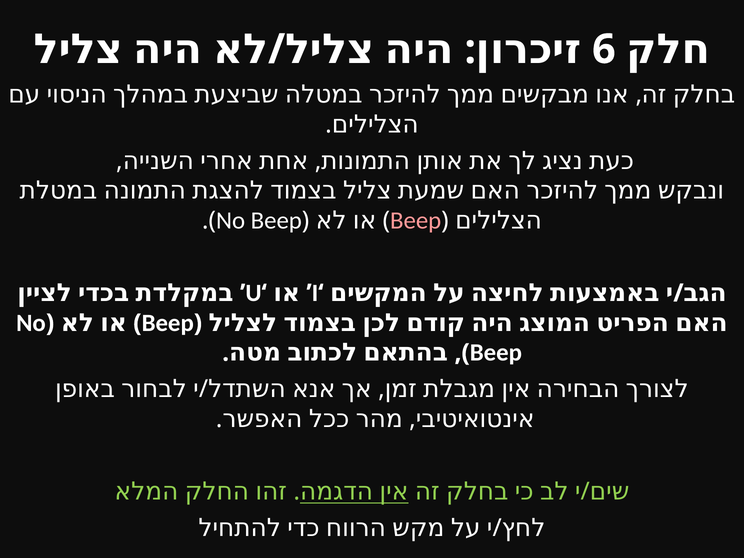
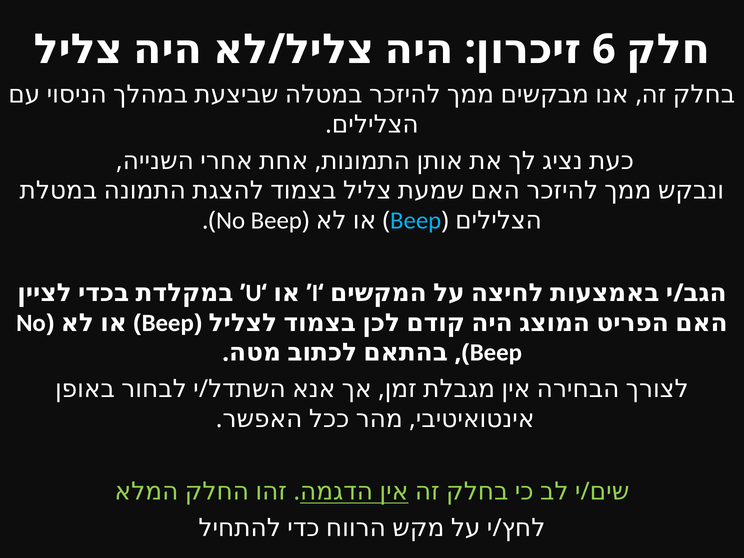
Beep at (416, 220) colour: pink -> light blue
